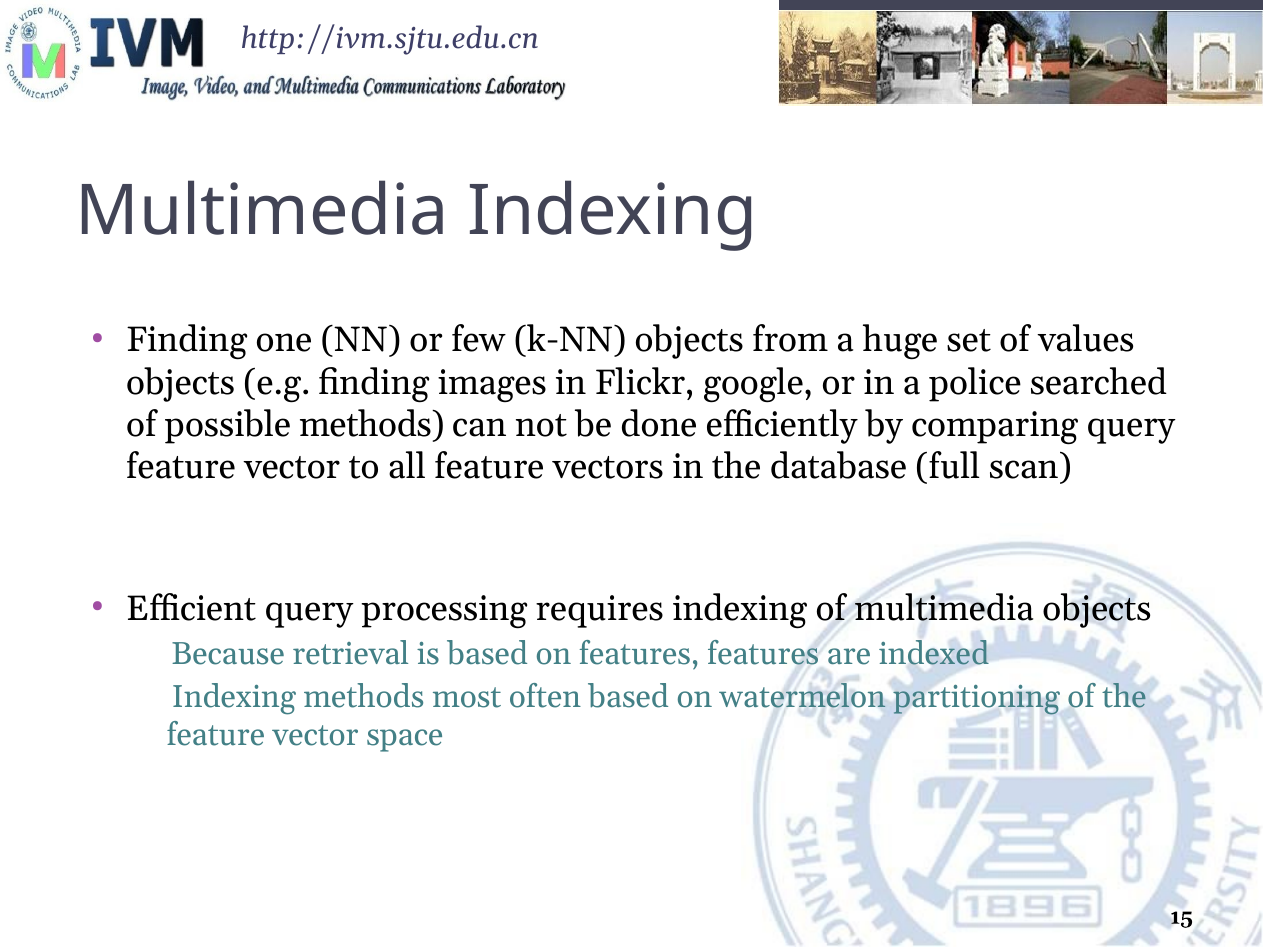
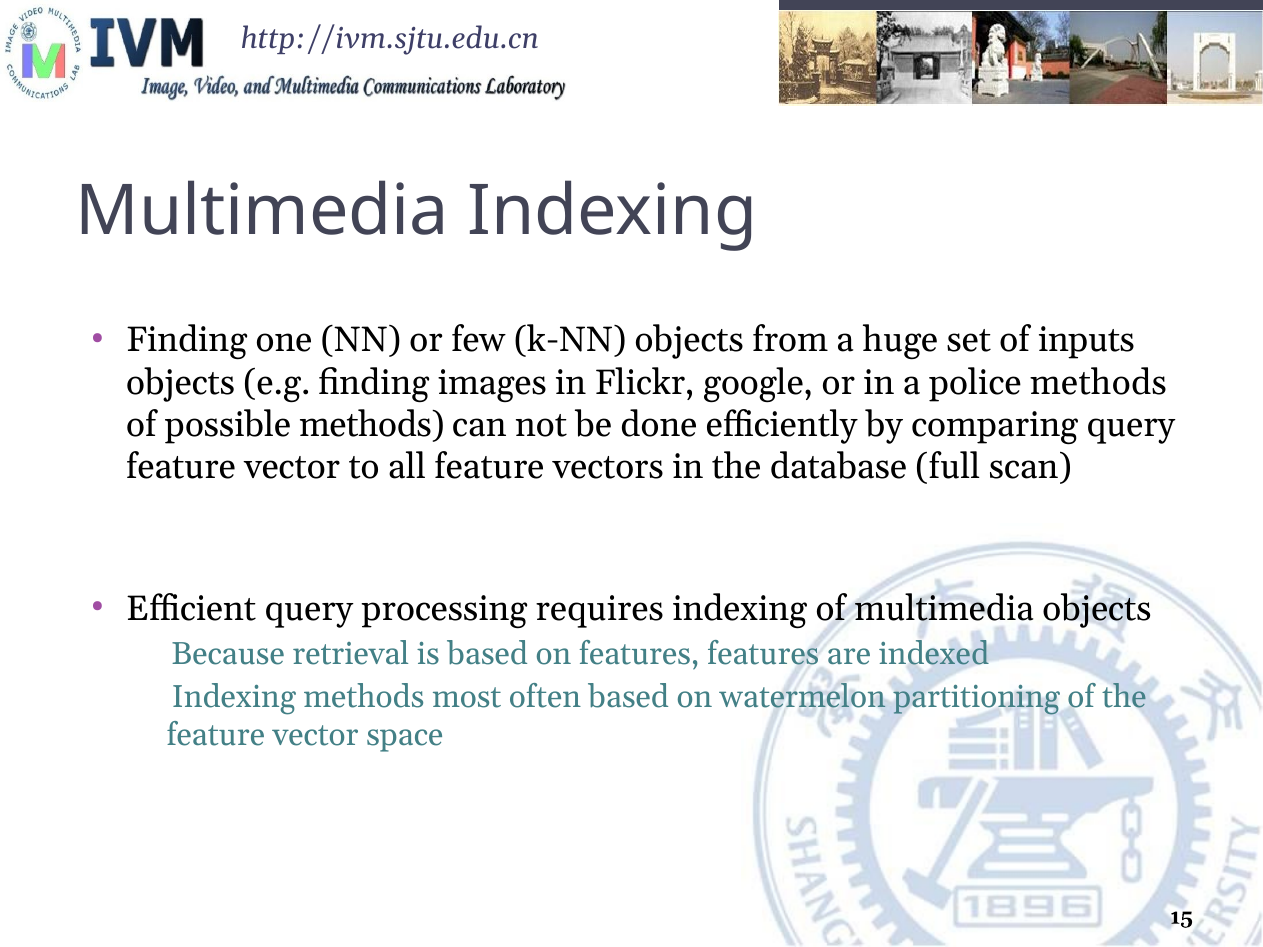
values: values -> inputs
police searched: searched -> methods
